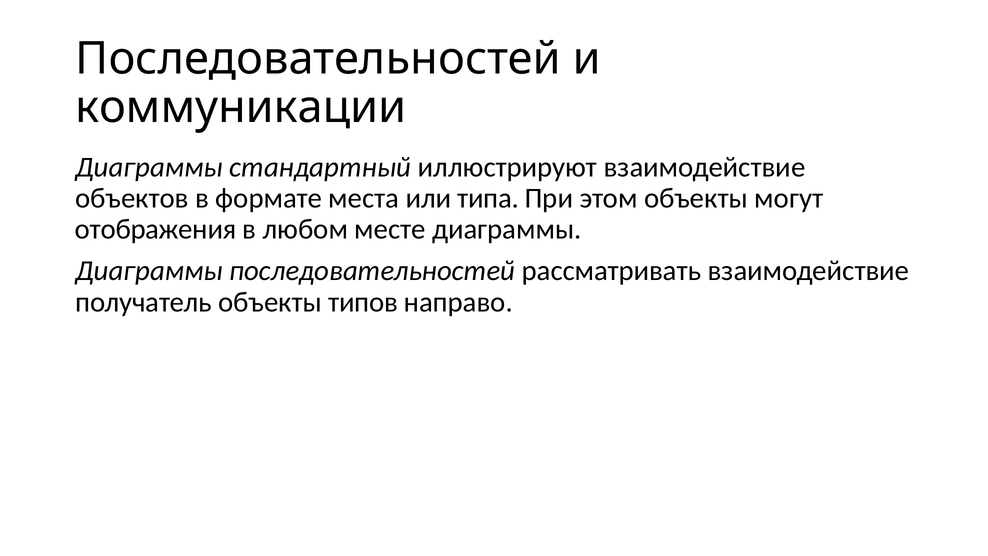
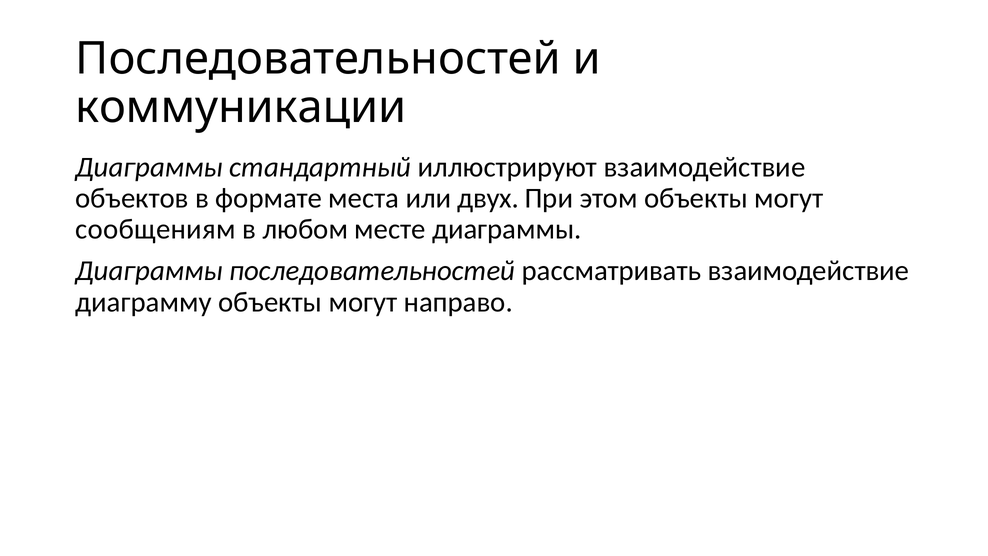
типа: типа -> двух
отображения: отображения -> сообщениям
получатель: получатель -> диаграмму
типов at (363, 302): типов -> могут
